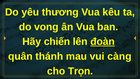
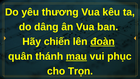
vong: vong -> dâng
mau underline: none -> present
càng: càng -> phục
